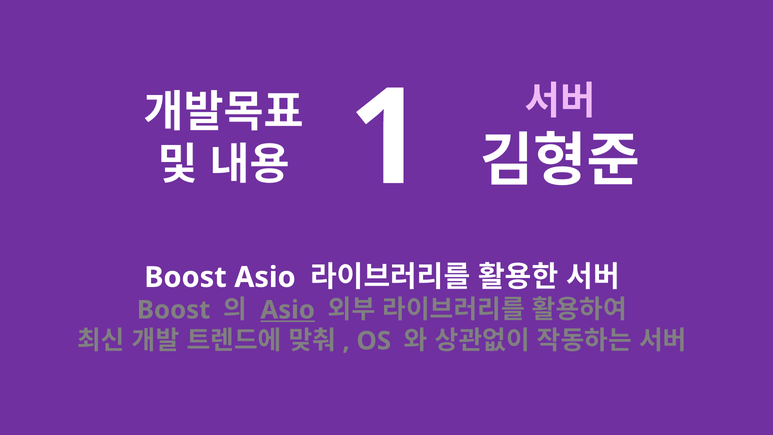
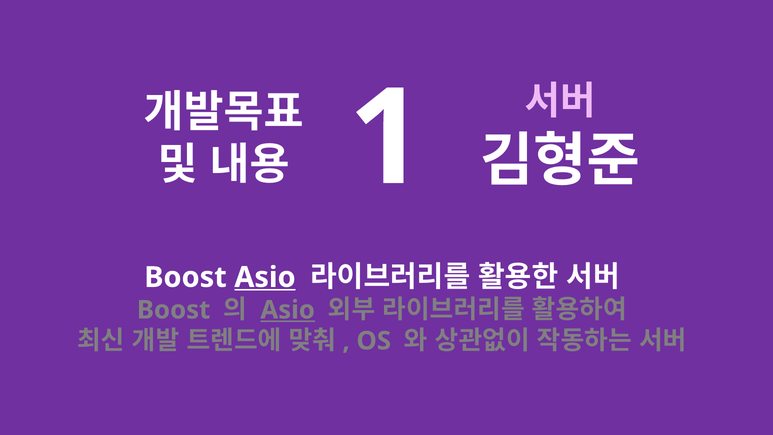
Asio at (265, 277) underline: none -> present
